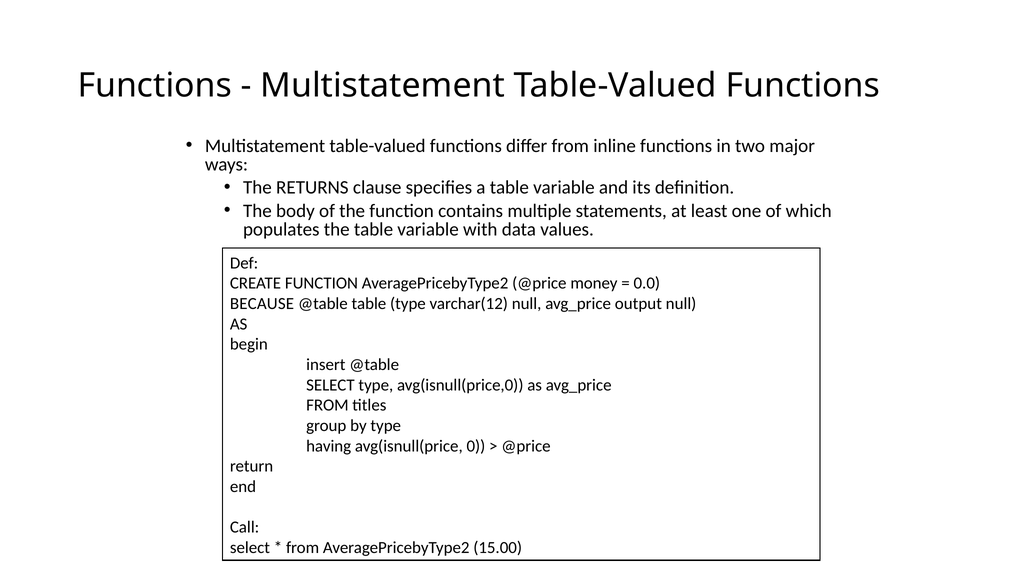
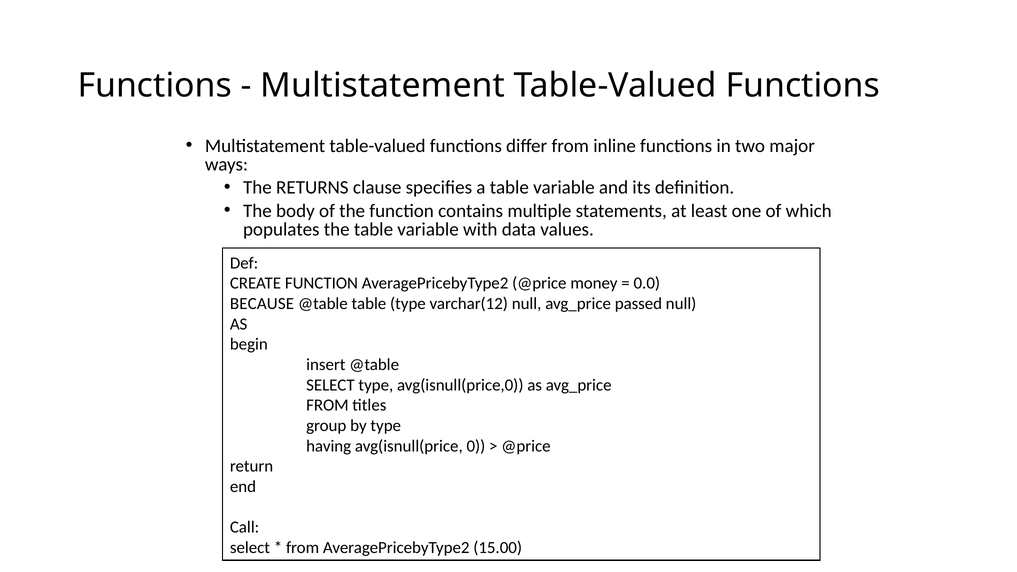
output: output -> passed
